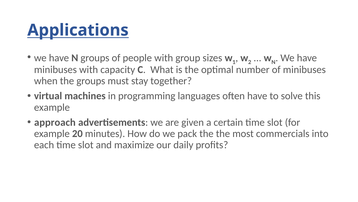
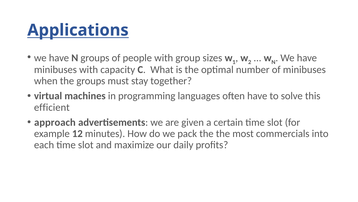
example at (52, 107): example -> efficient
20: 20 -> 12
